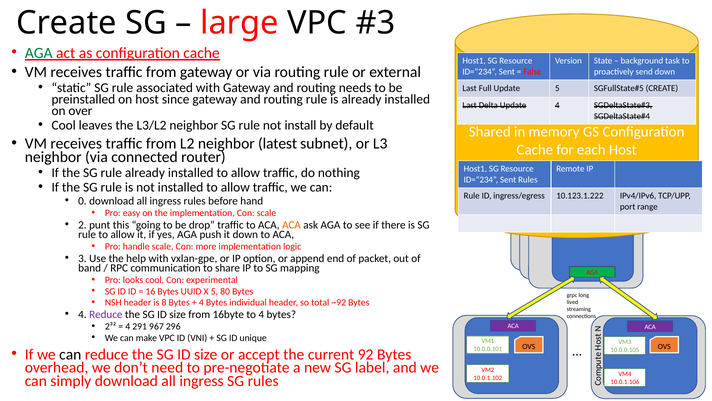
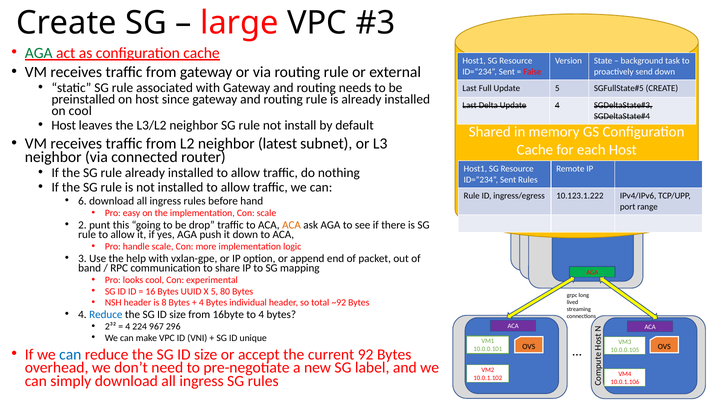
on over: over -> cool
Cool at (64, 125): Cool -> Host
0: 0 -> 6
Reduce at (106, 314) colour: purple -> blue
291: 291 -> 224
can at (70, 354) colour: black -> blue
